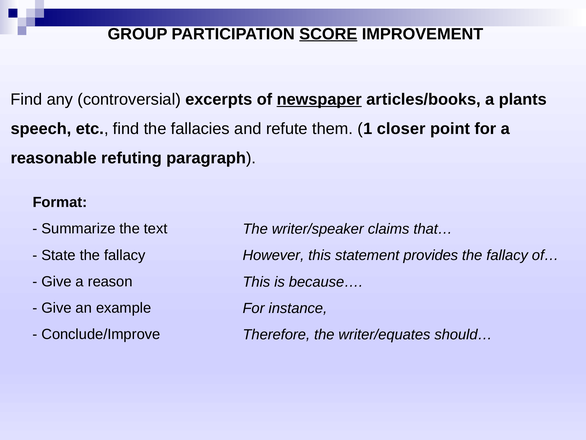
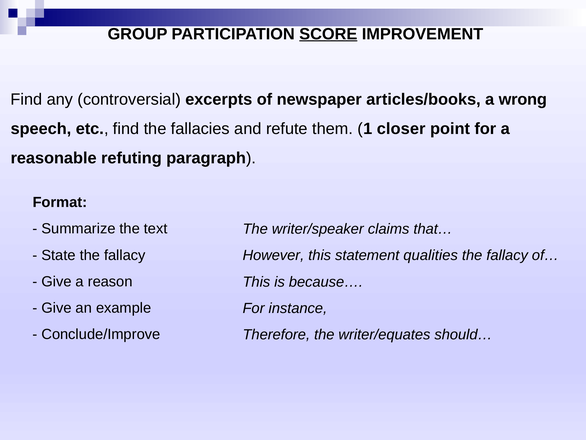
newspaper underline: present -> none
plants: plants -> wrong
provides: provides -> qualities
